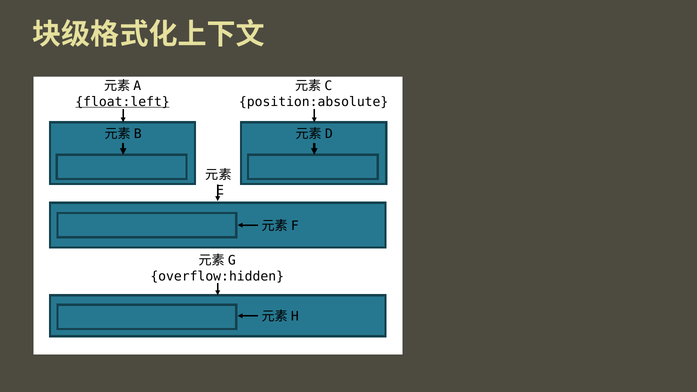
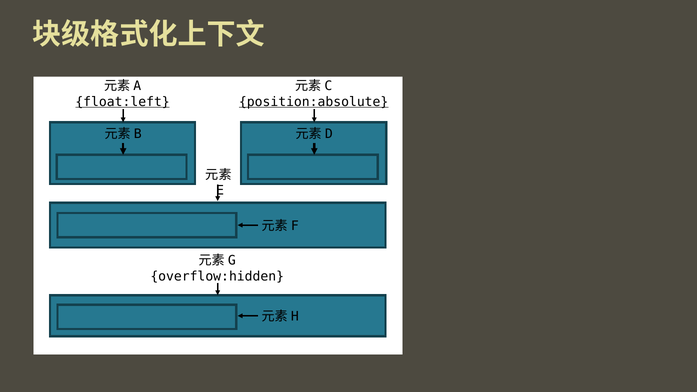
position:absolute underline: none -> present
